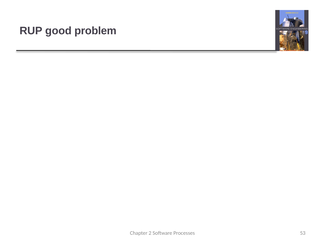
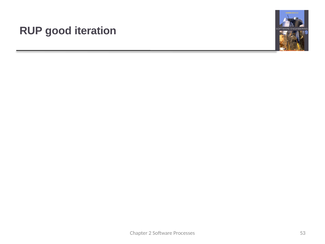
problem: problem -> iteration
